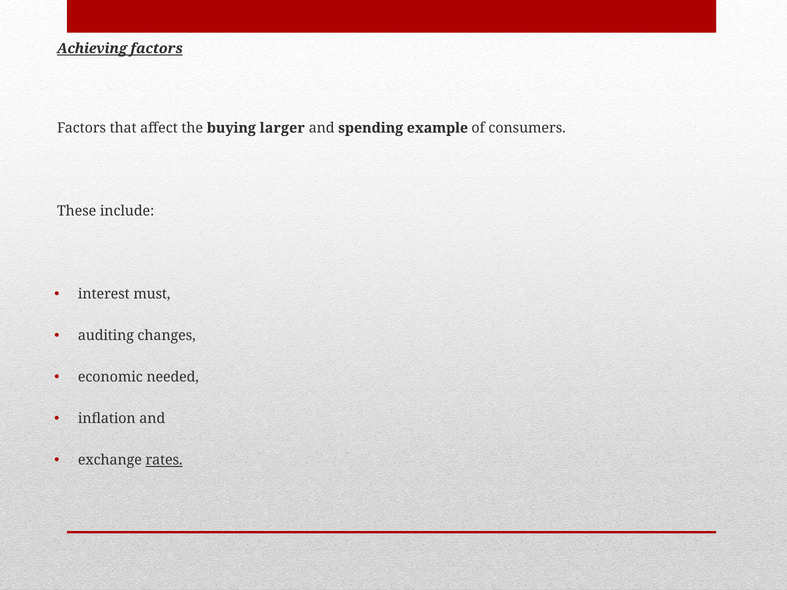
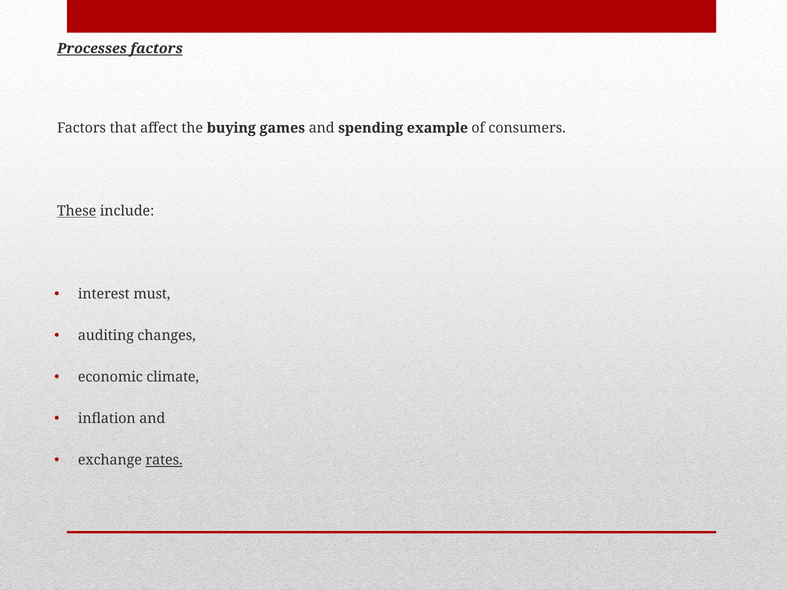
Achieving: Achieving -> Processes
larger: larger -> games
These underline: none -> present
needed: needed -> climate
